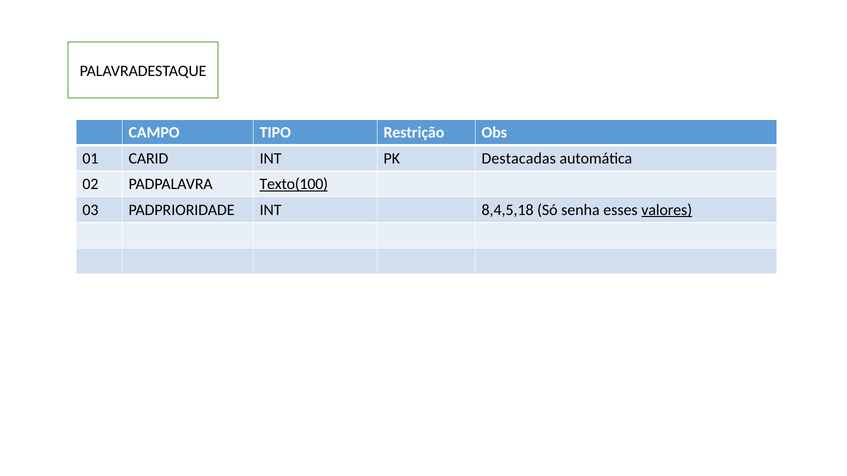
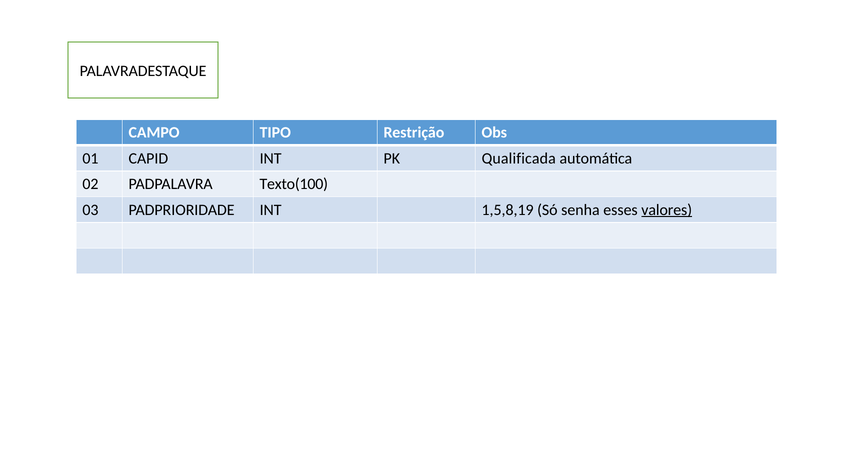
CARID: CARID -> CAPID
Destacadas: Destacadas -> Qualificada
Texto(100 underline: present -> none
8,4,5,18: 8,4,5,18 -> 1,5,8,19
